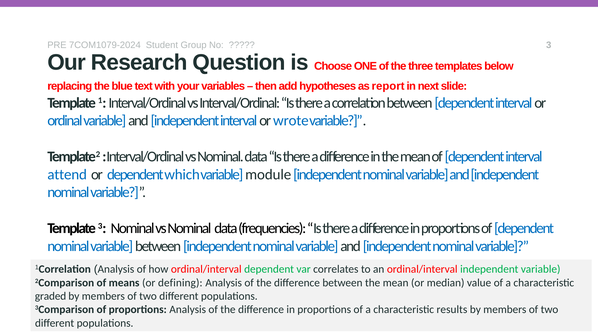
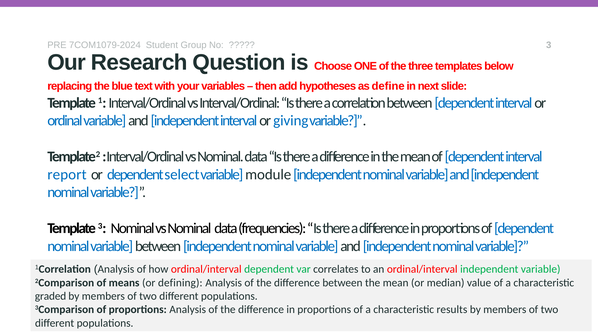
report: report -> define
wrote: wrote -> giving
attend: attend -> report
which: which -> select
